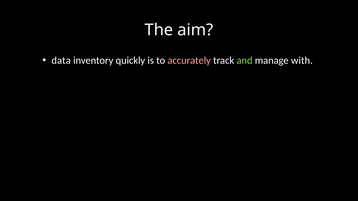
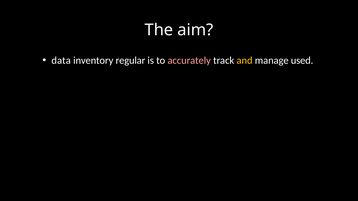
quickly: quickly -> regular
and colour: light green -> yellow
with: with -> used
